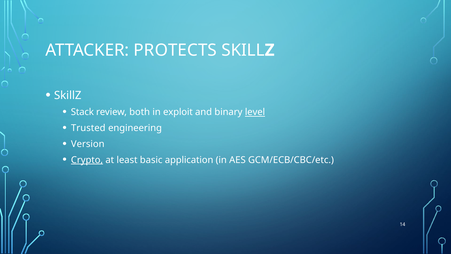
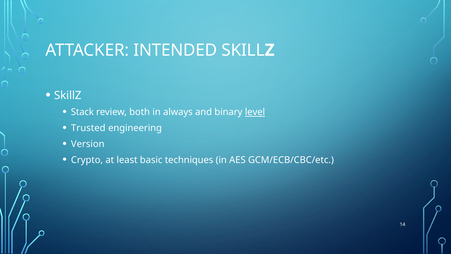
PROTECTS: PROTECTS -> INTENDED
exploit: exploit -> always
Crypto underline: present -> none
application: application -> techniques
